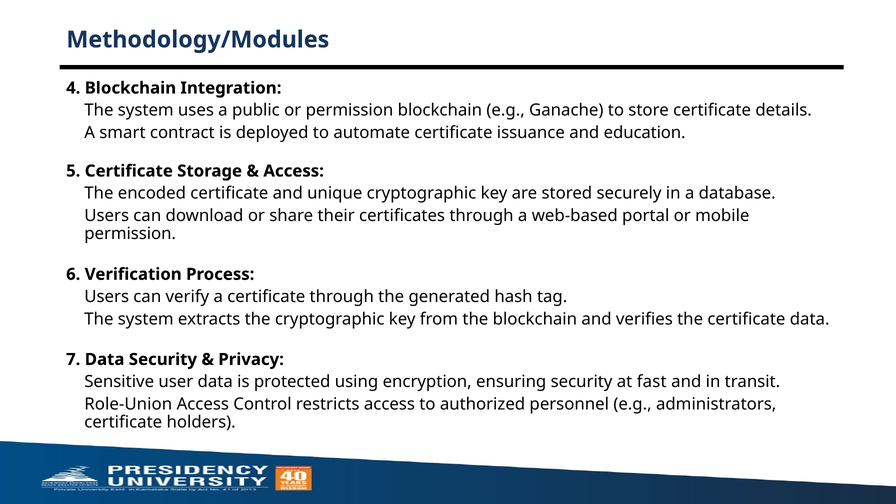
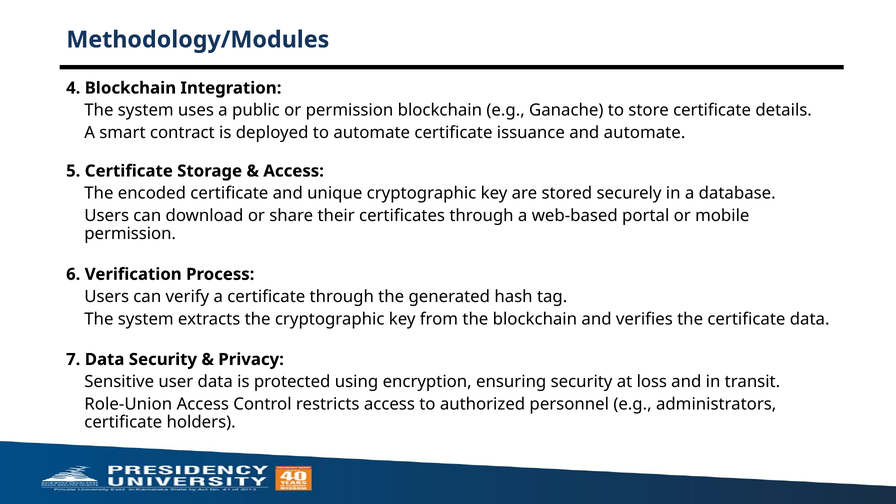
and education: education -> automate
fast: fast -> loss
